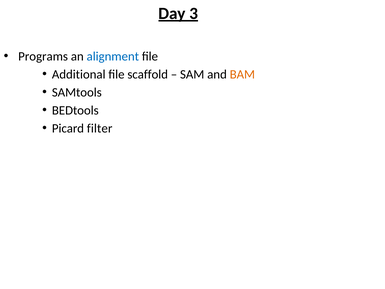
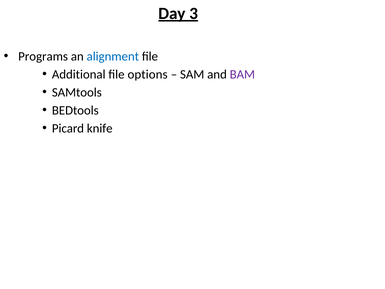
scaffold: scaffold -> options
BAM colour: orange -> purple
filter: filter -> knife
